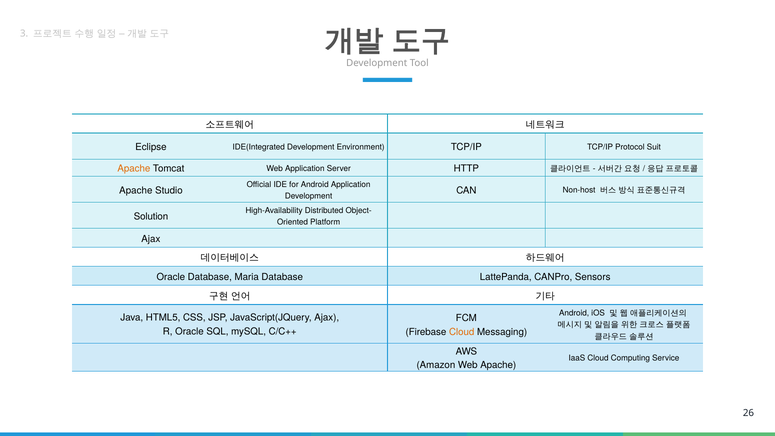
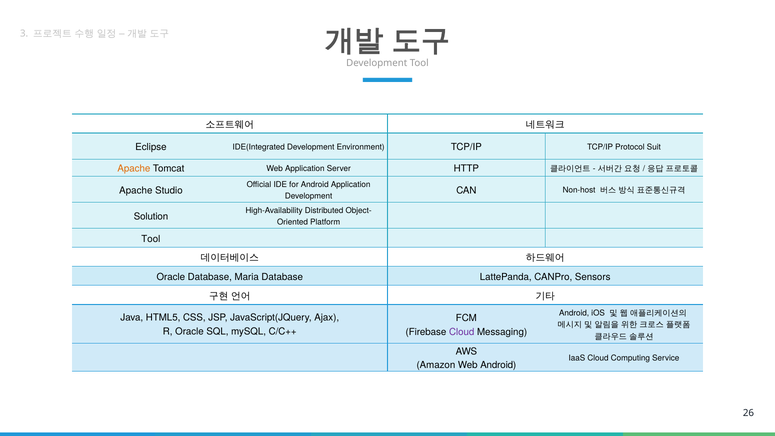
Ajax at (151, 239): Ajax -> Tool
Cloud at (462, 332) colour: orange -> purple
Web Apache: Apache -> Android
